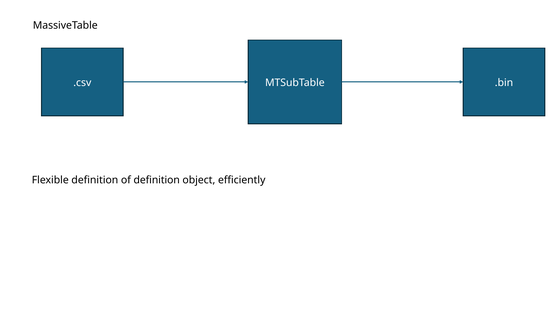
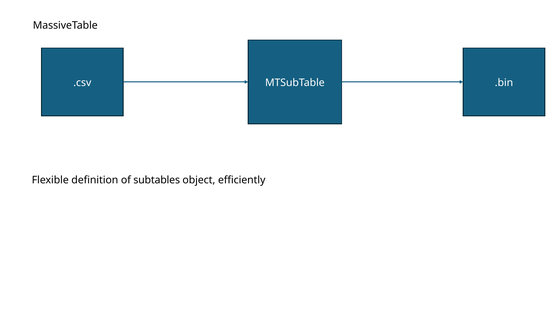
of definition: definition -> subtables
